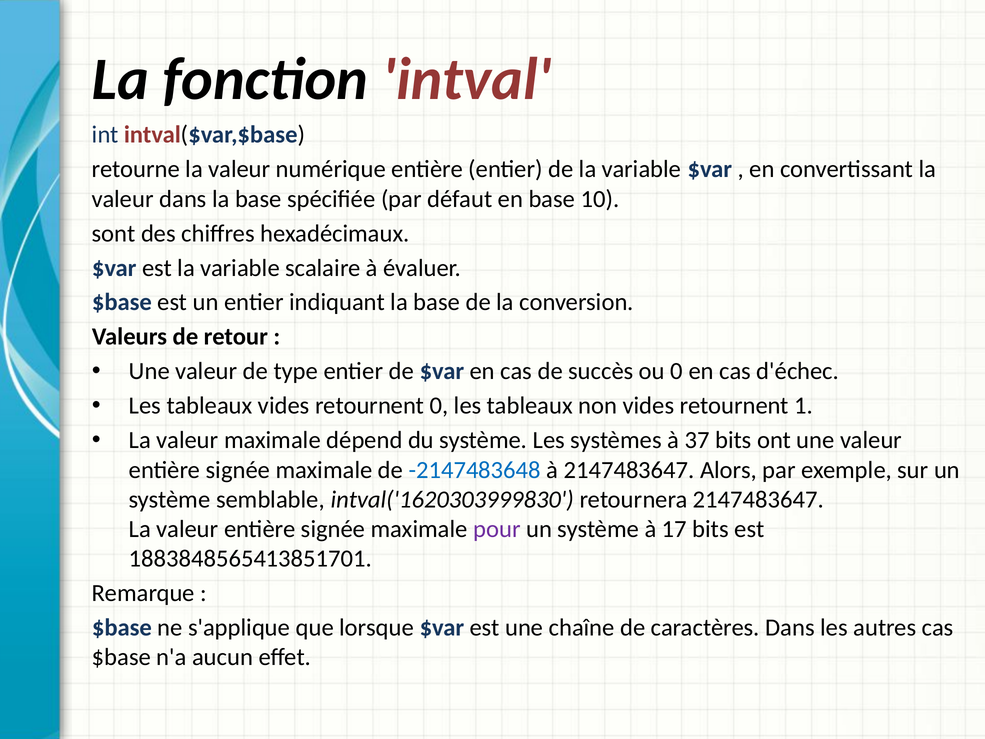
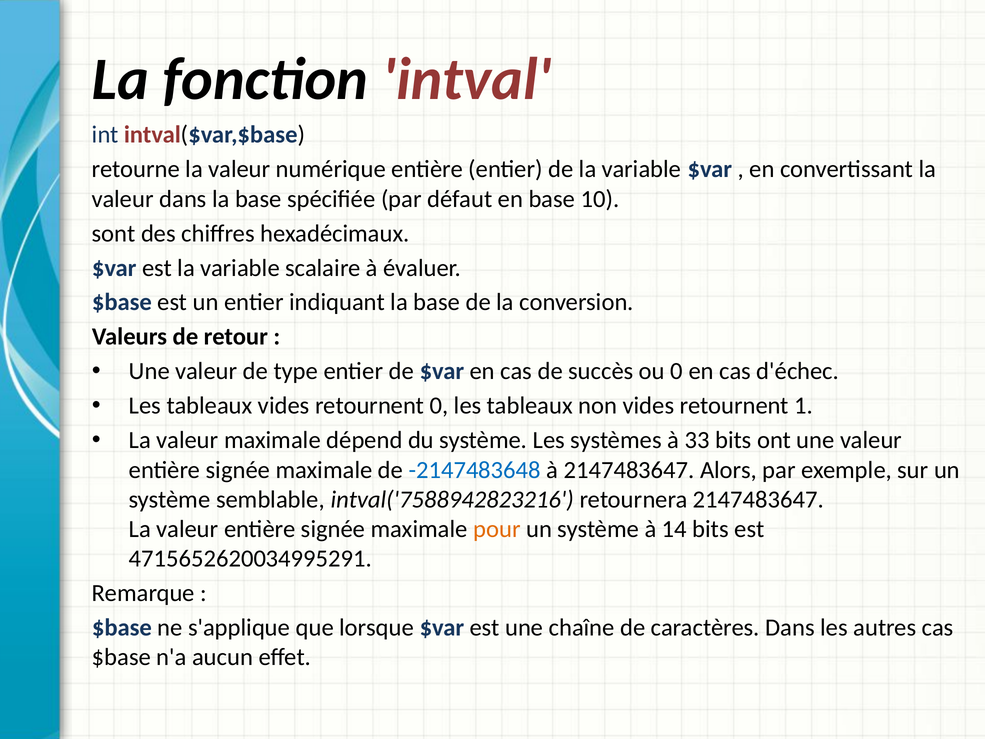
37: 37 -> 33
intval('1620303999830: intval('1620303999830 -> intval('7588942823216
pour colour: purple -> orange
17: 17 -> 14
1883848565413851701: 1883848565413851701 -> 4715652620034995291
